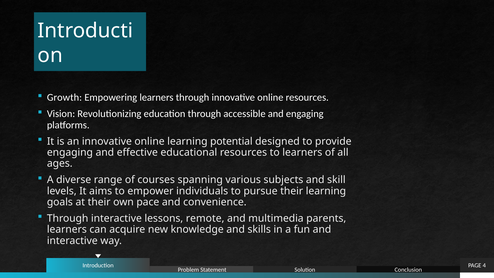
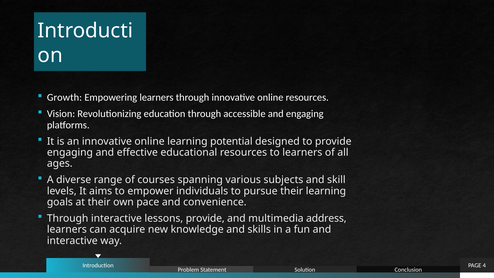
lessons remote: remote -> provide
parents: parents -> address
